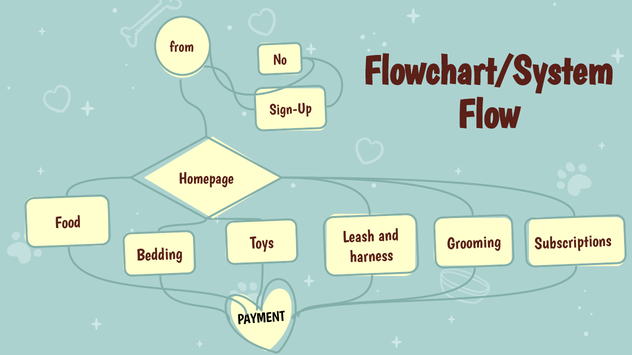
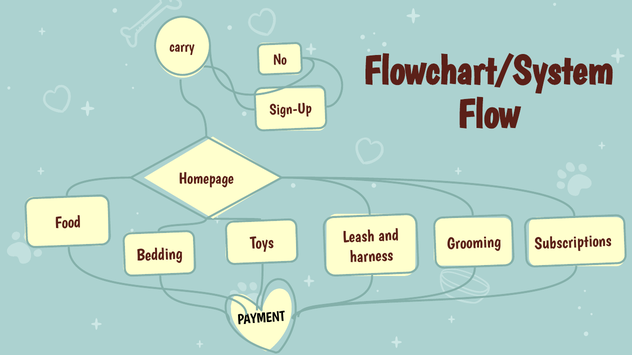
from: from -> carry
